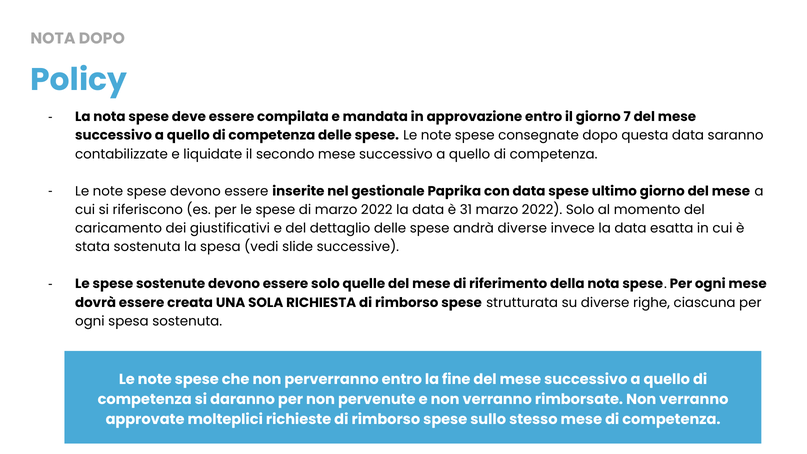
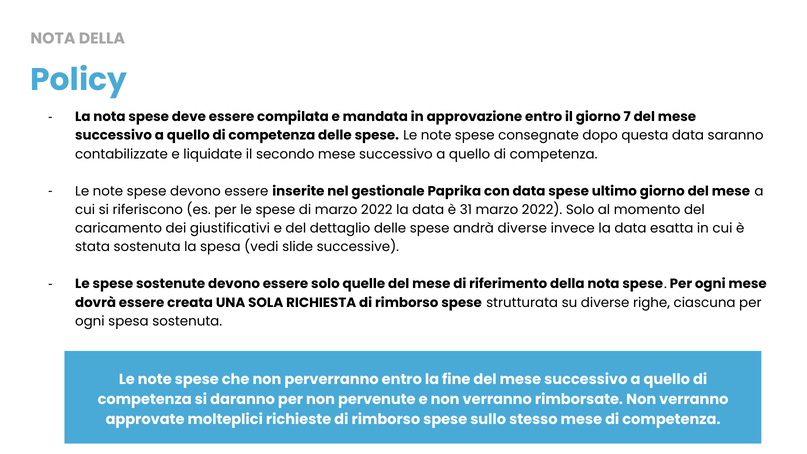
NOTA DOPO: DOPO -> DELLA
